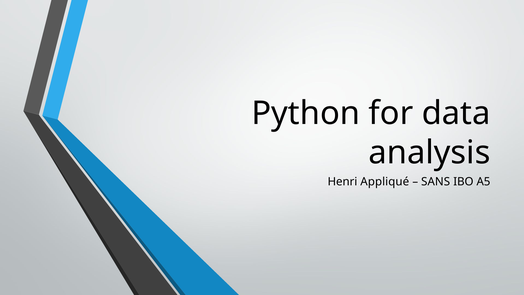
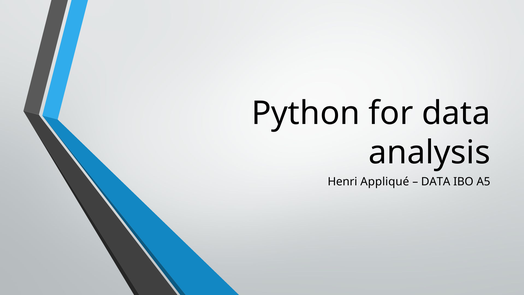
SANS at (436, 181): SANS -> DATA
